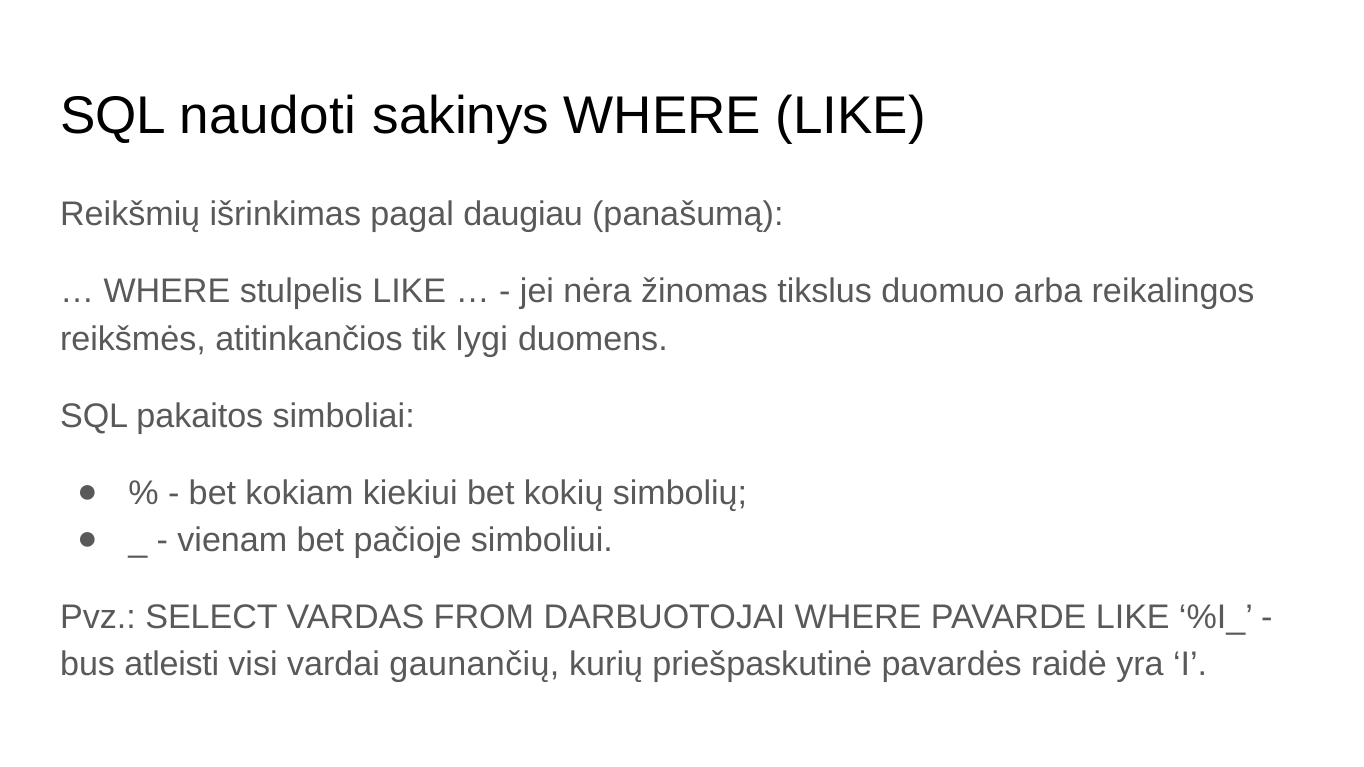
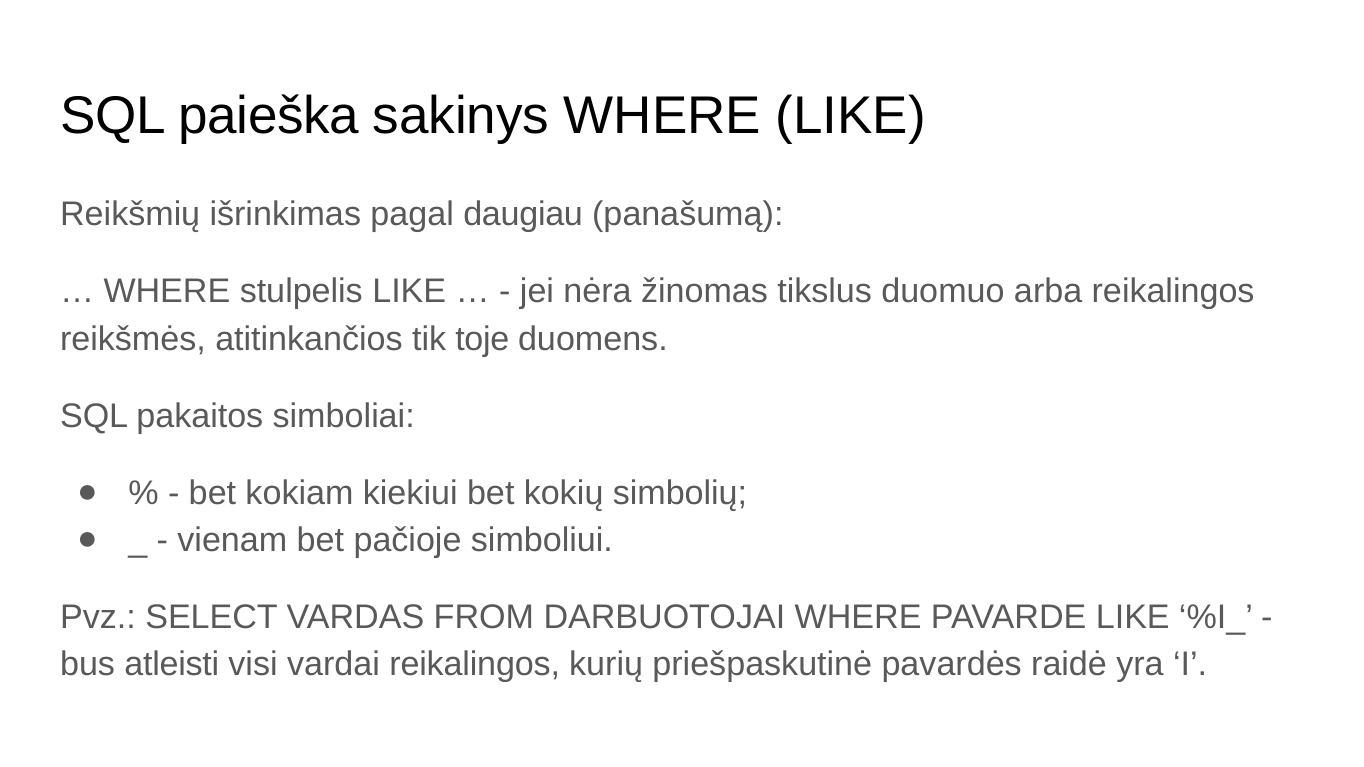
naudoti: naudoti -> paieška
lygi: lygi -> toje
vardai gaunančių: gaunančių -> reikalingos
